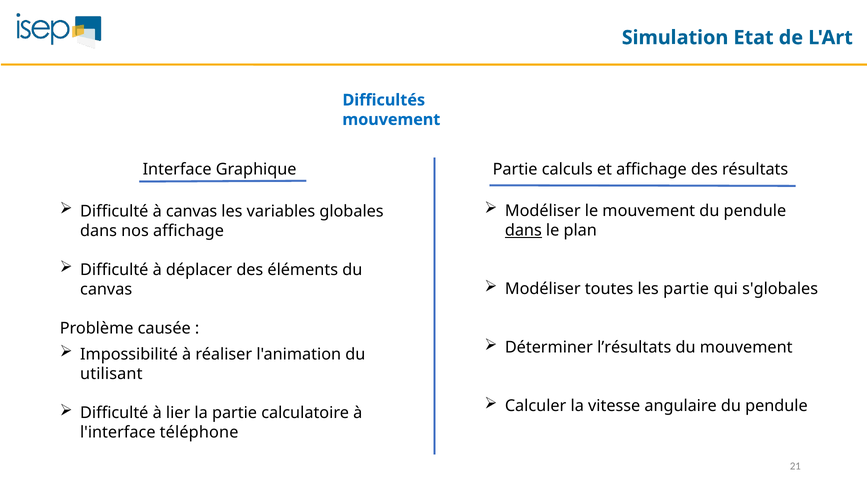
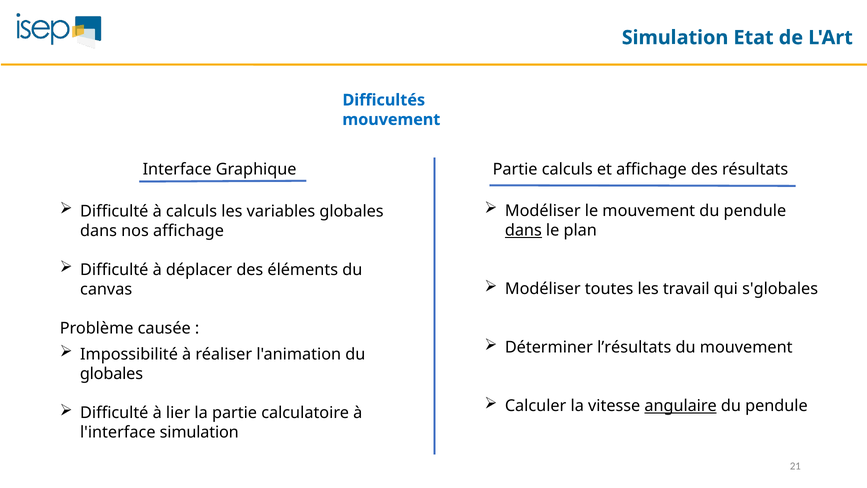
à canvas: canvas -> calculs
les partie: partie -> travail
utilisant at (111, 374): utilisant -> globales
angulaire underline: none -> present
l'interface téléphone: téléphone -> simulation
